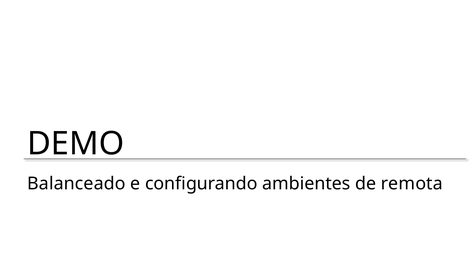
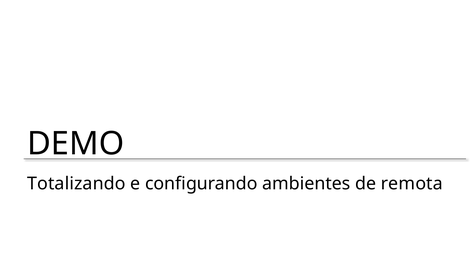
Balanceado: Balanceado -> Totalizando
